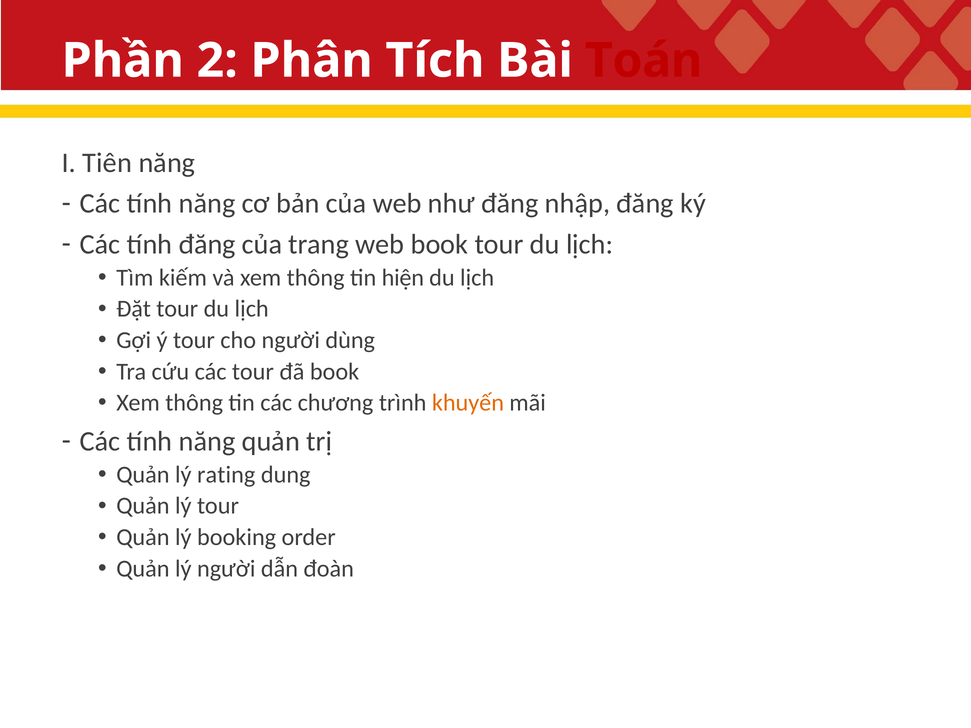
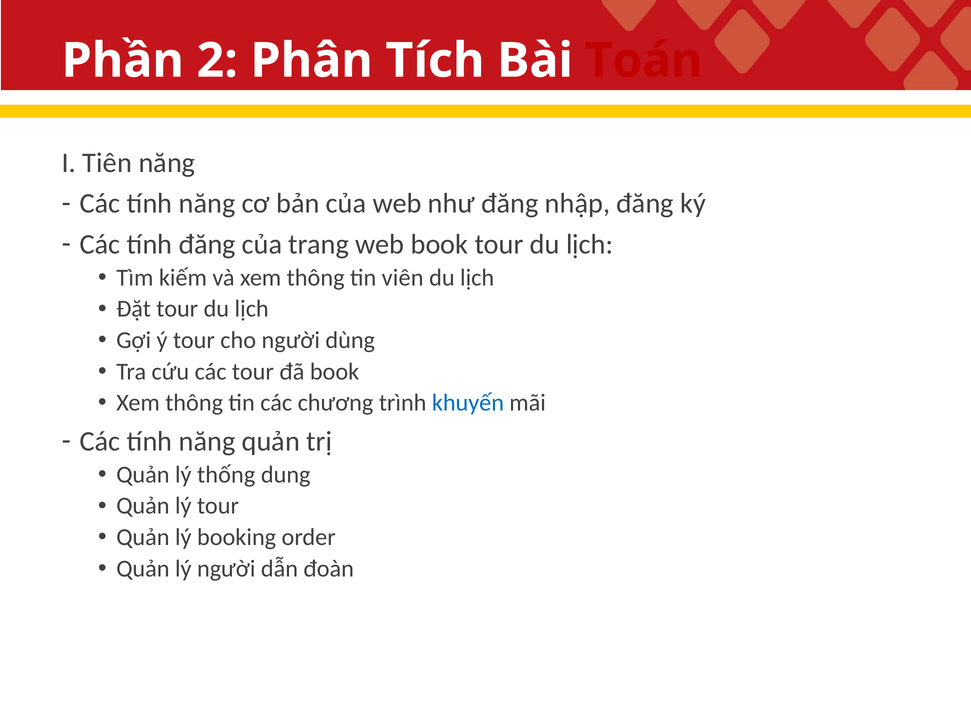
hiện: hiện -> viên
khuyến colour: orange -> blue
rating: rating -> thống
